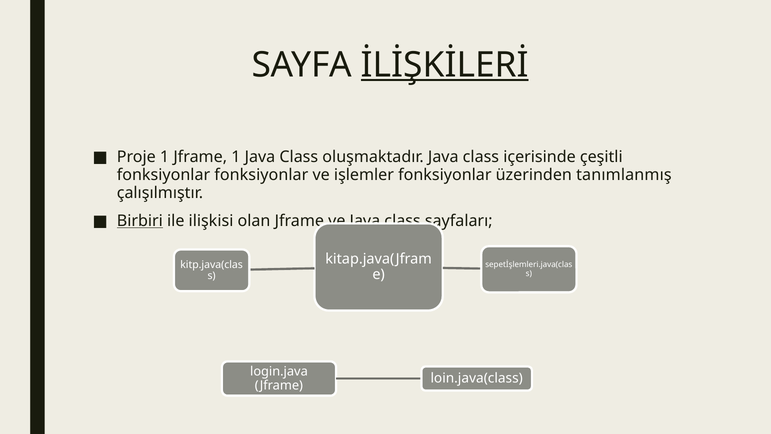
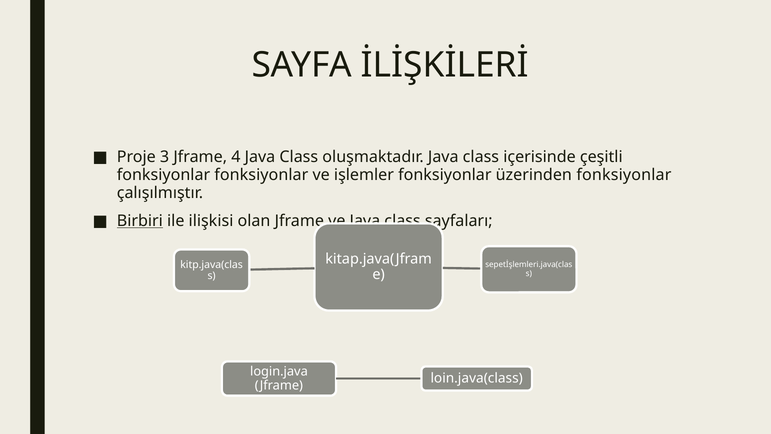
İLİŞKİLERİ underline: present -> none
Proje 1: 1 -> 3
Jframe 1: 1 -> 4
üzerinden tanımlanmış: tanımlanmış -> fonksiyonlar
